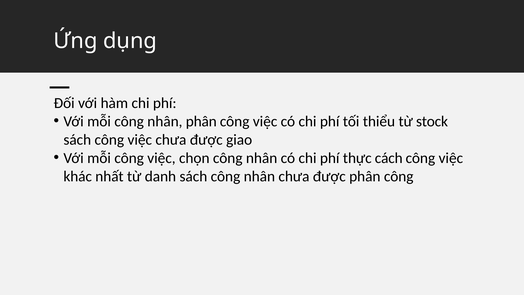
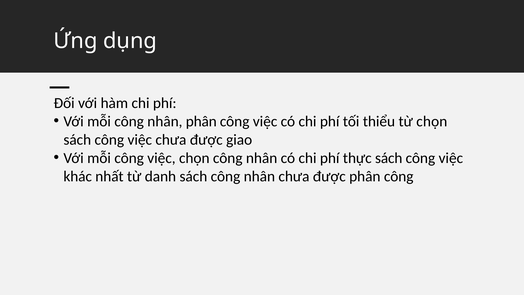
từ stock: stock -> chọn
thực cách: cách -> sách
